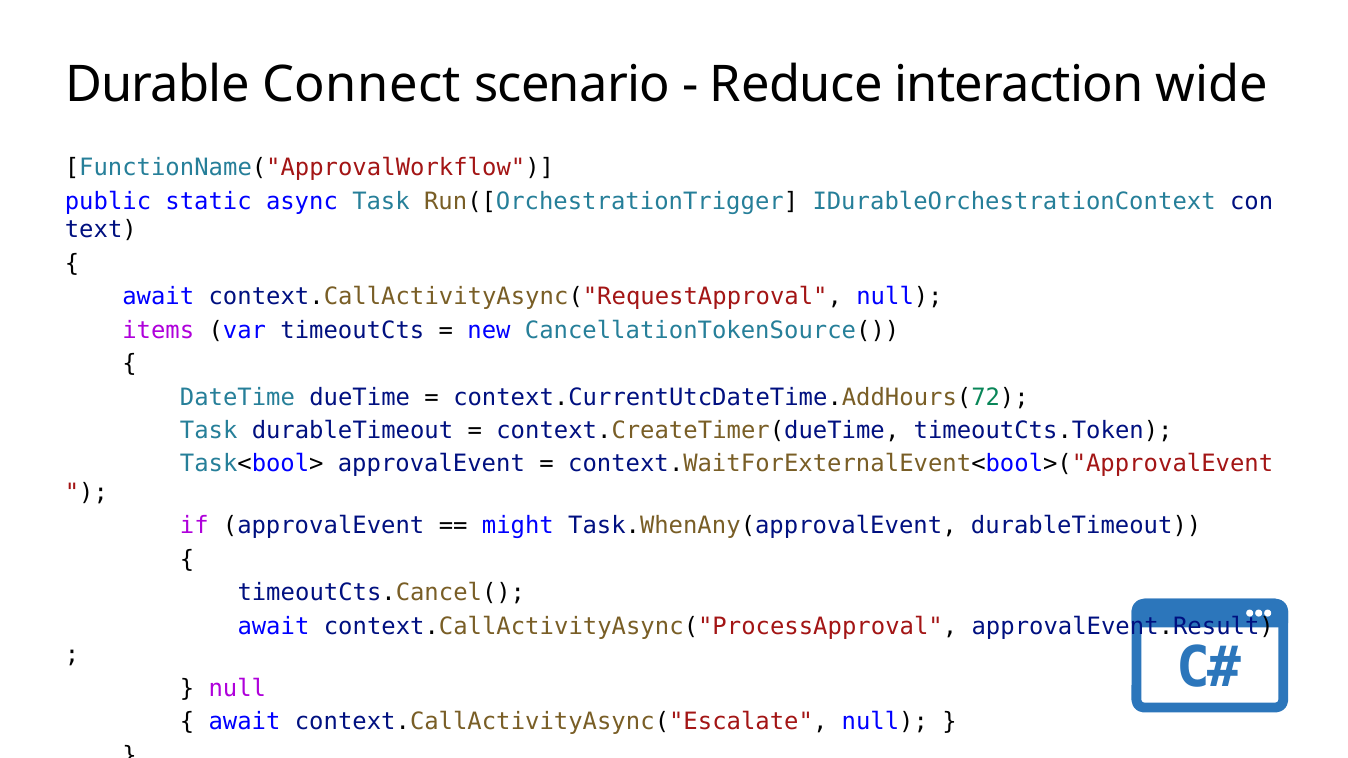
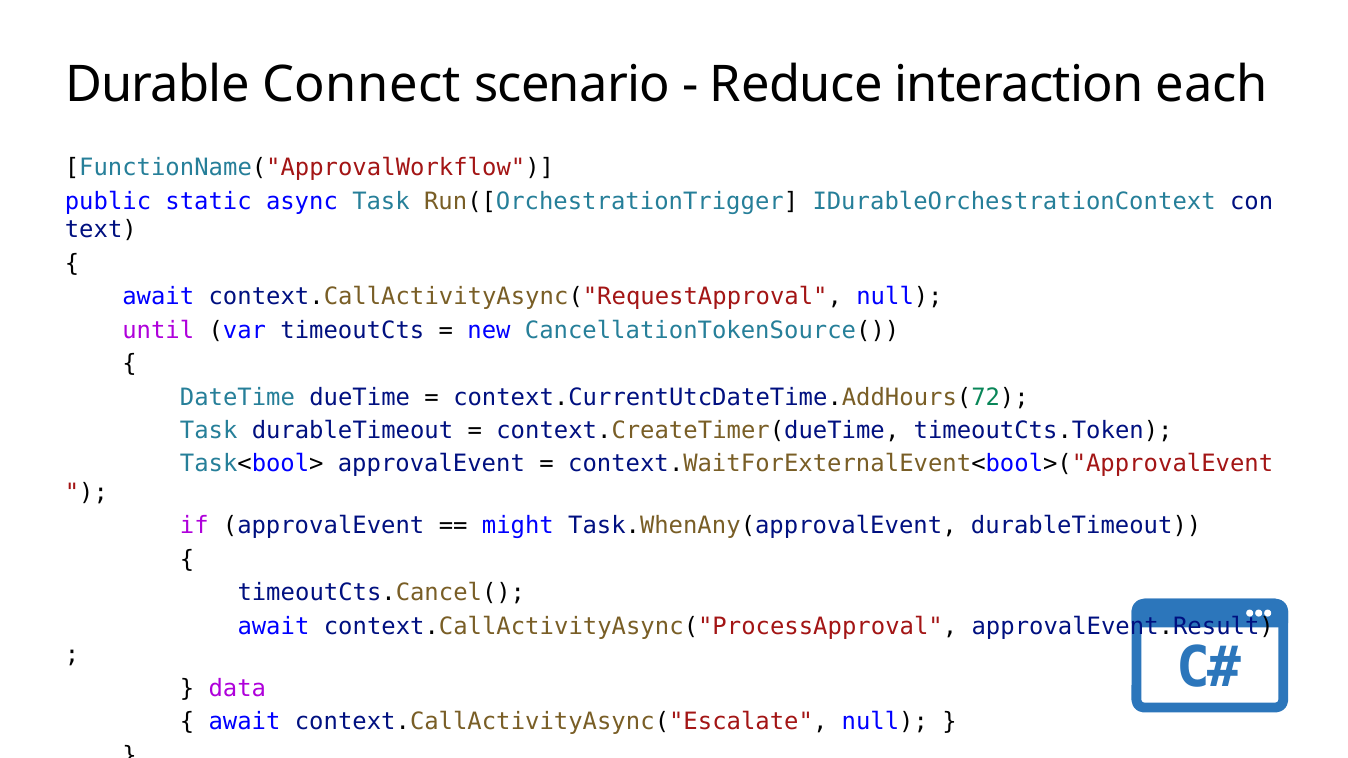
wide: wide -> each
items: items -> until
null at (237, 689): null -> data
